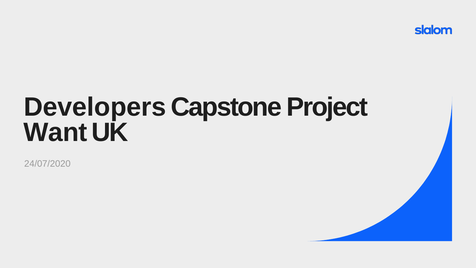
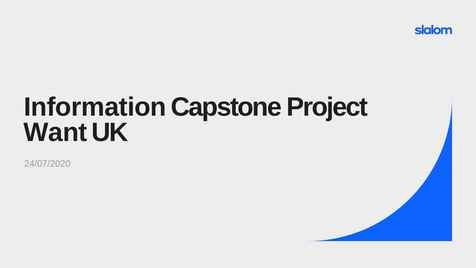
Developers: Developers -> Information
